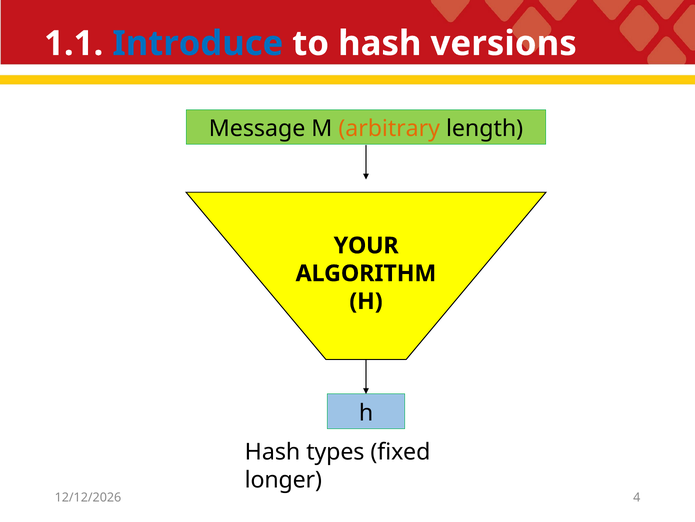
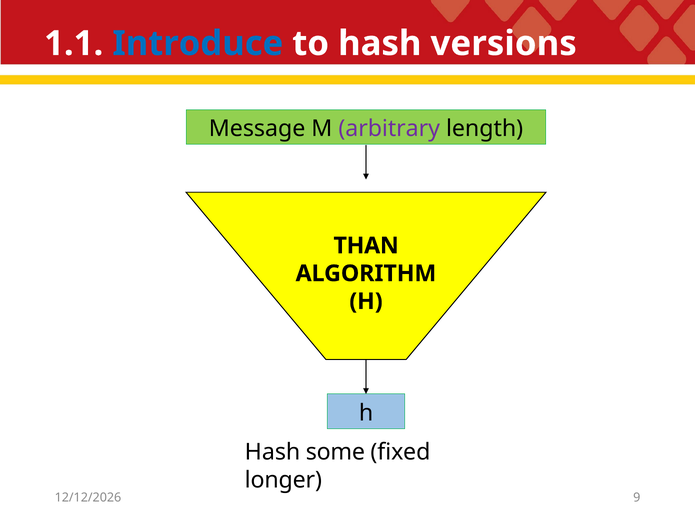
arbitrary colour: orange -> purple
YOUR: YOUR -> THAN
types: types -> some
4: 4 -> 9
